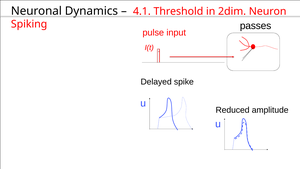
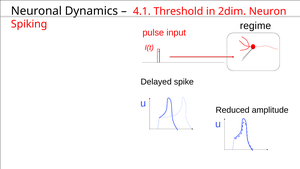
passes: passes -> regime
